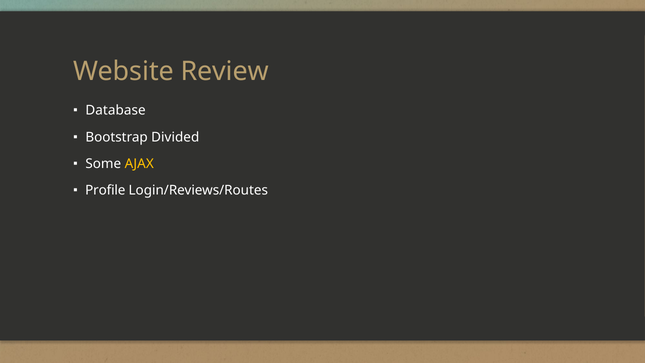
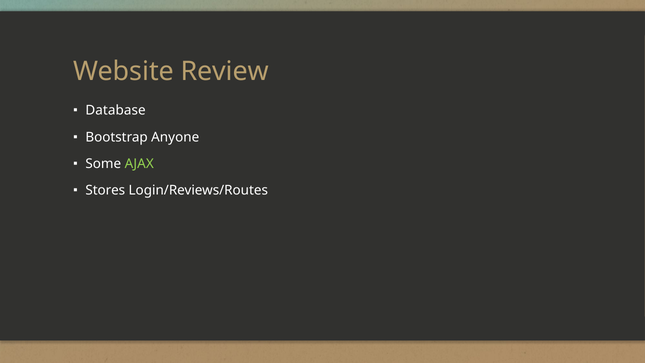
Divided: Divided -> Anyone
AJAX colour: yellow -> light green
Profile: Profile -> Stores
